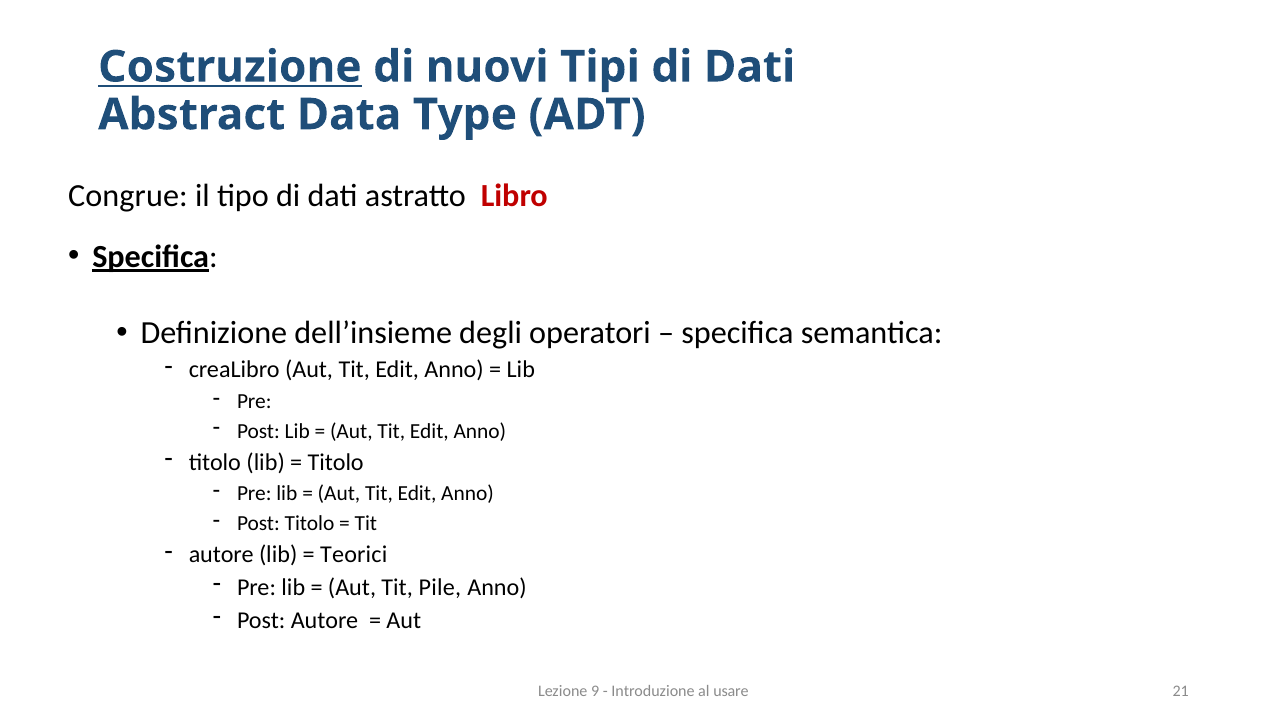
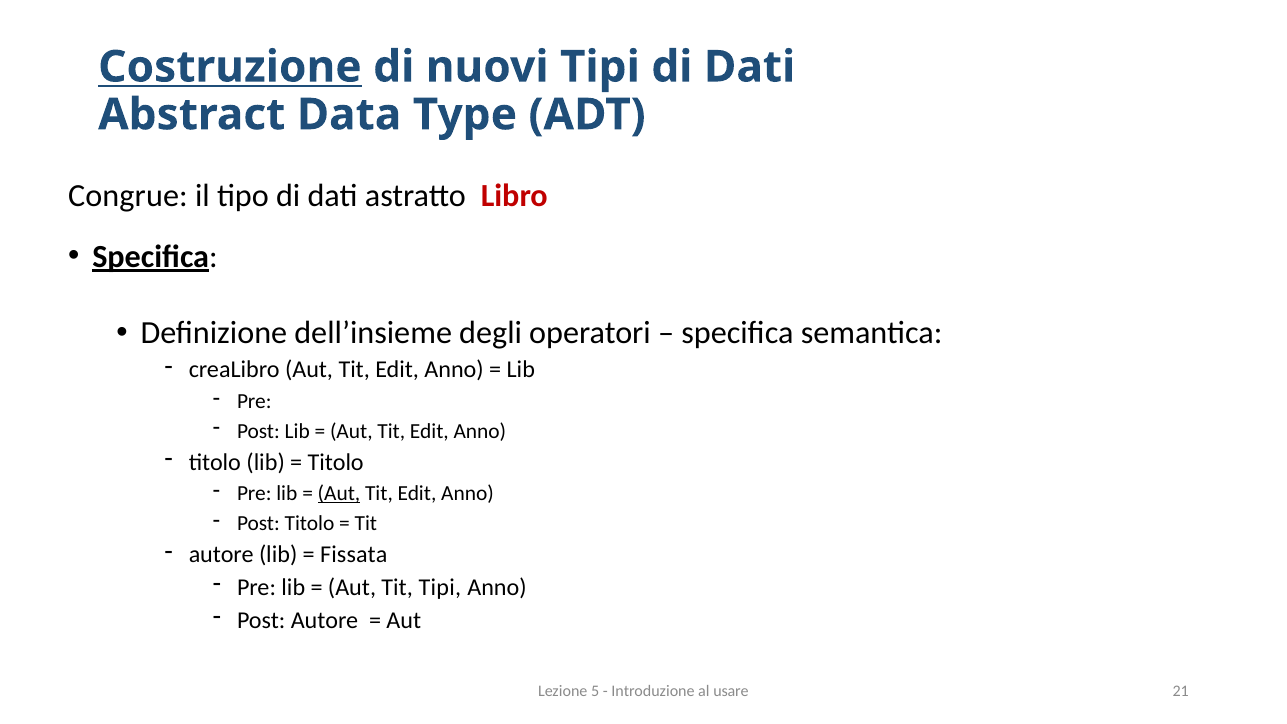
Aut at (339, 494) underline: none -> present
Teorici: Teorici -> Fissata
Tit Pile: Pile -> Tipi
9: 9 -> 5
